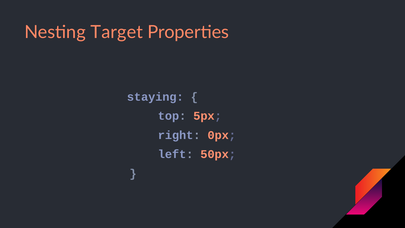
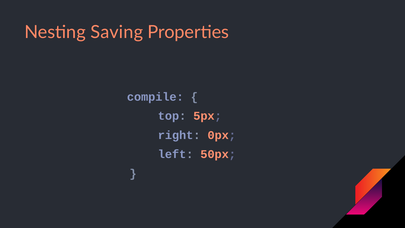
Target: Target -> Saving
staying: staying -> compile
